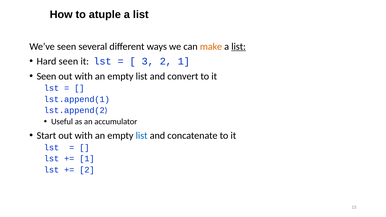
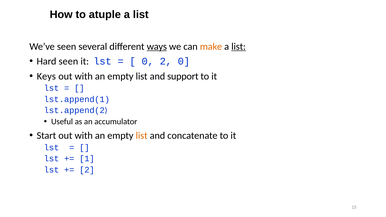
ways underline: none -> present
3 at (148, 61): 3 -> 0
2 1: 1 -> 0
Seen at (46, 76): Seen -> Keys
convert: convert -> support
list at (142, 136) colour: blue -> orange
